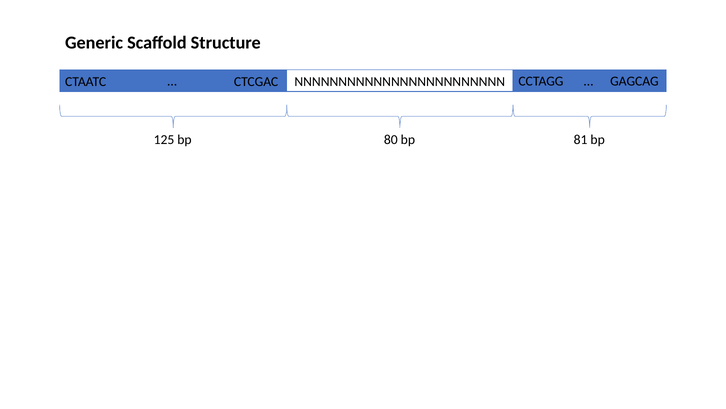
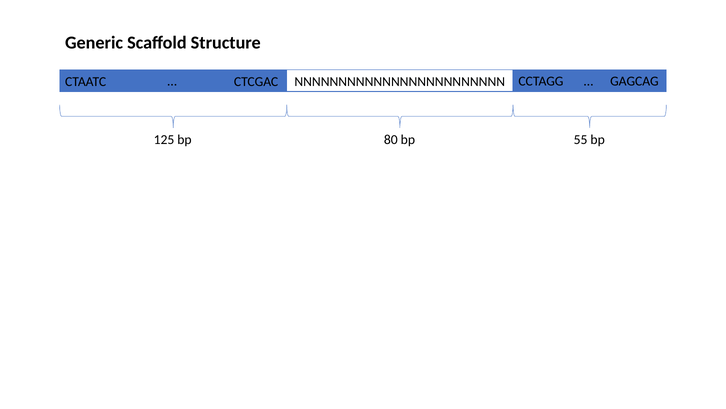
81: 81 -> 55
